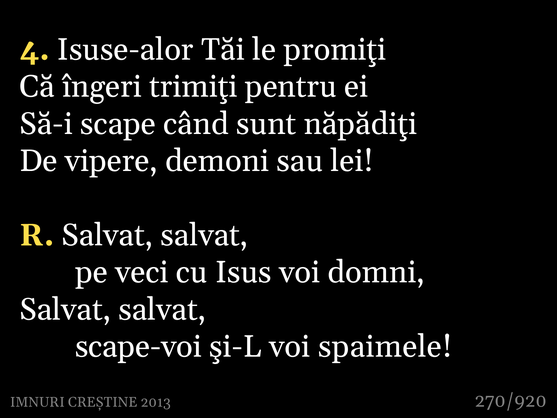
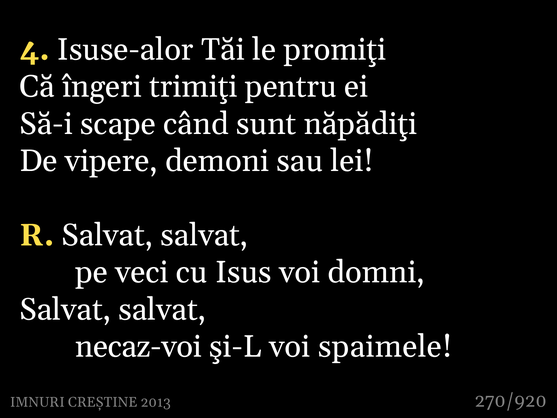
scape-voi: scape-voi -> necaz-voi
